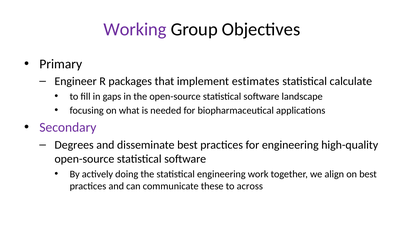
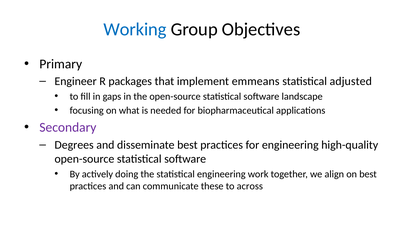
Working colour: purple -> blue
estimates: estimates -> emmeans
calculate: calculate -> adjusted
